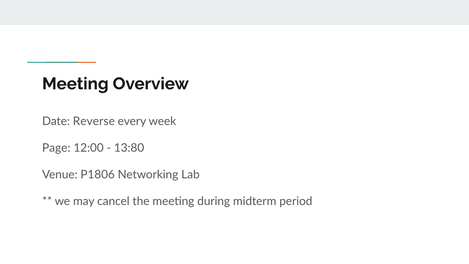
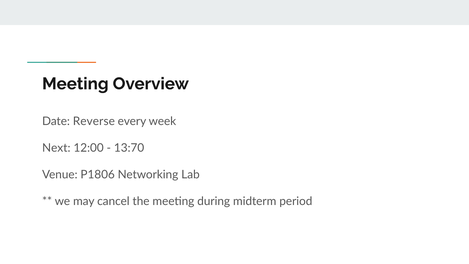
Page: Page -> Next
13:80: 13:80 -> 13:70
